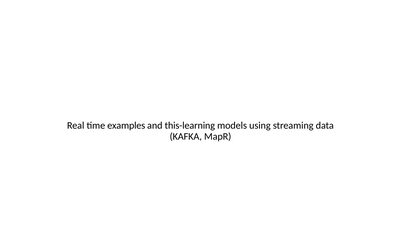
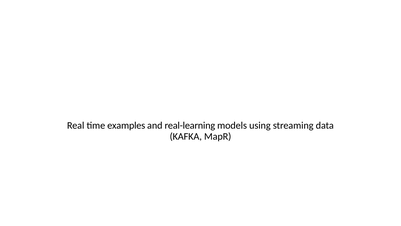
this-learning: this-learning -> real-learning
